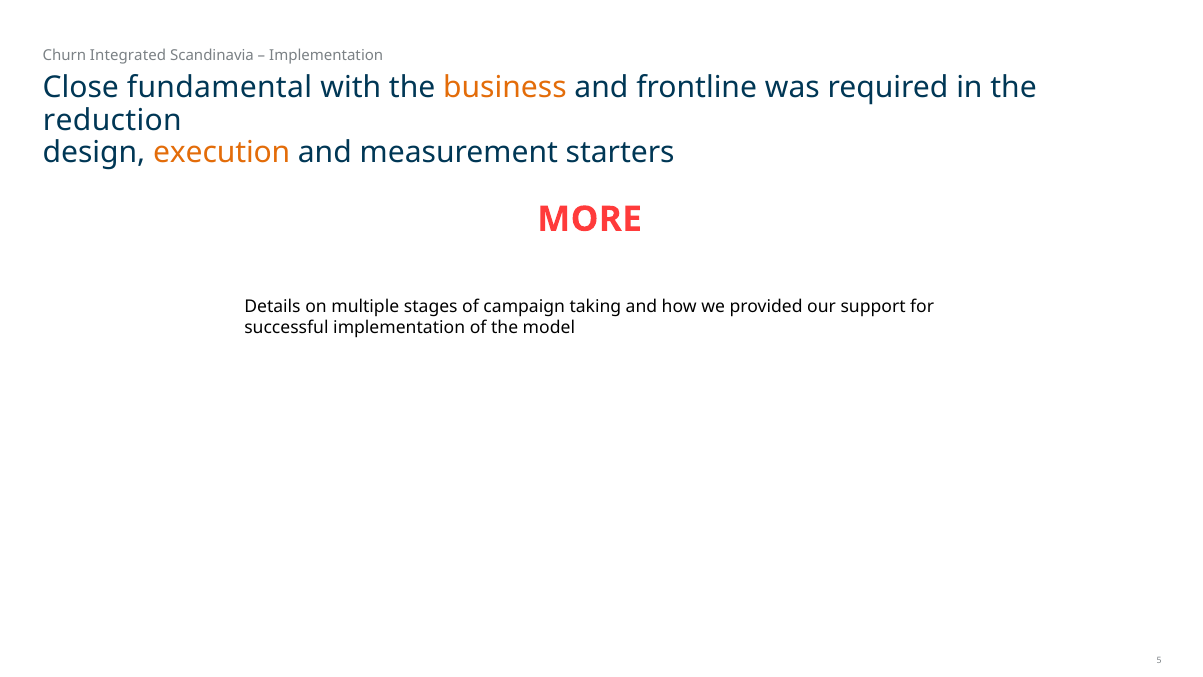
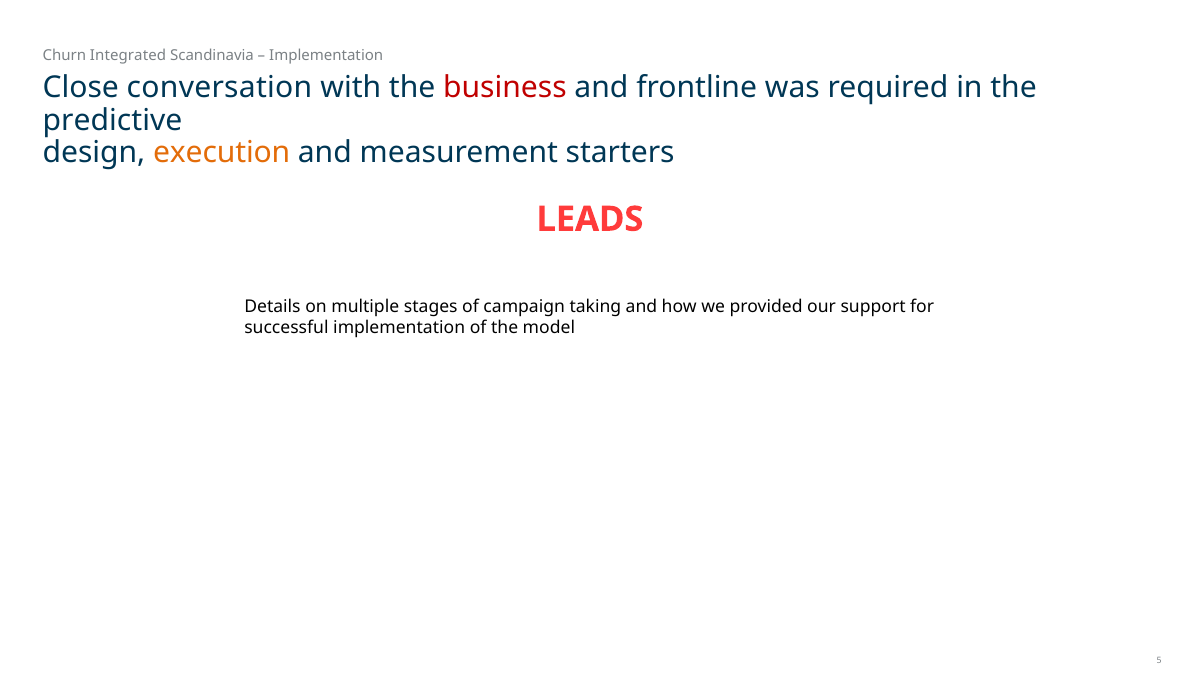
fundamental: fundamental -> conversation
business colour: orange -> red
reduction: reduction -> predictive
MORE: MORE -> LEADS
